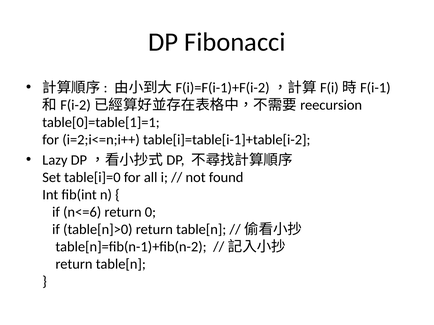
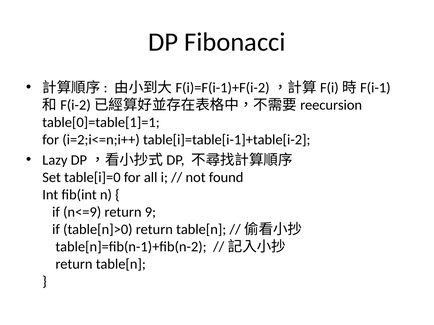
n<=6: n<=6 -> n<=9
0: 0 -> 9
